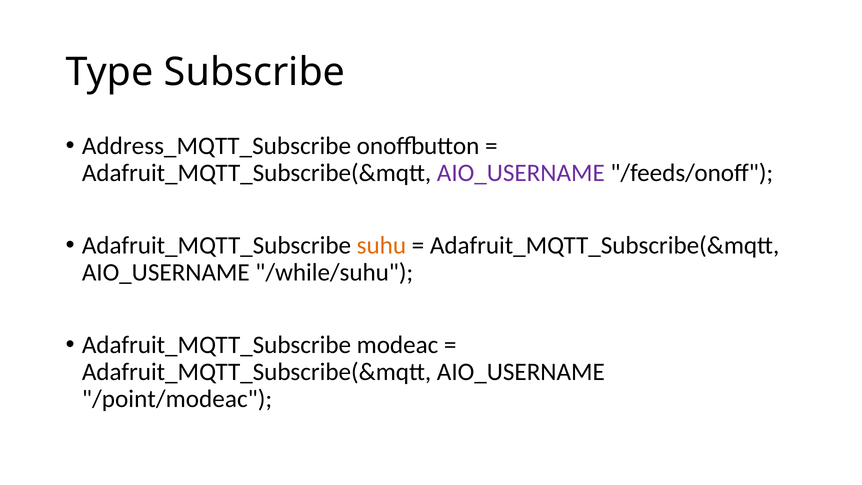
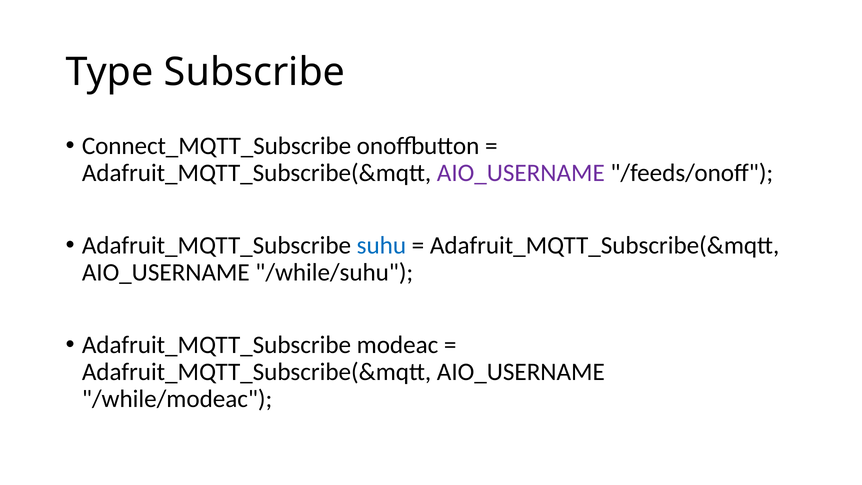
Address_MQTT_Subscribe: Address_MQTT_Subscribe -> Connect_MQTT_Subscribe
suhu colour: orange -> blue
/point/modeac: /point/modeac -> /while/modeac
